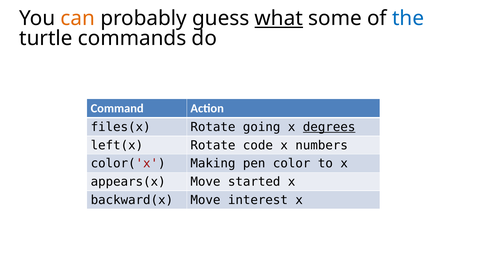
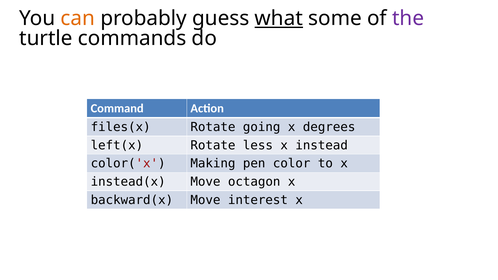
the colour: blue -> purple
degrees underline: present -> none
code: code -> less
numbers: numbers -> instead
appears(x: appears(x -> instead(x
started: started -> octagon
